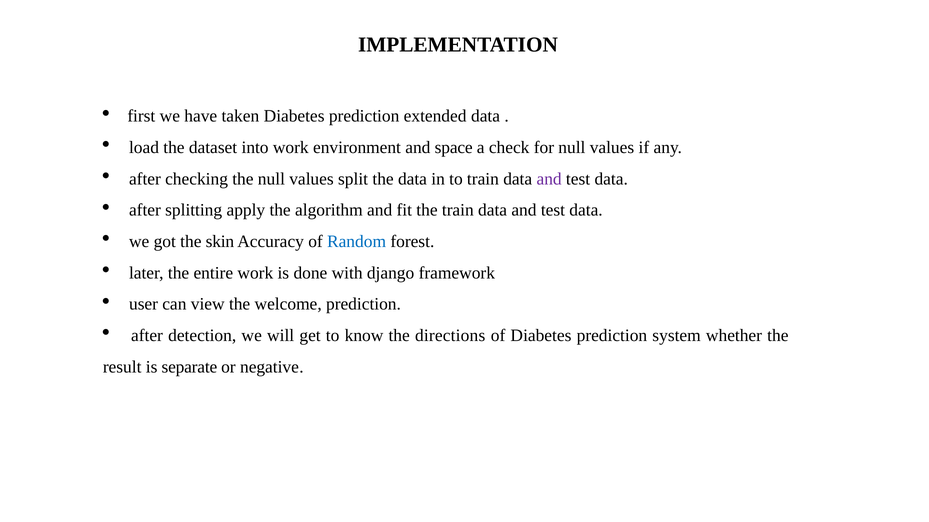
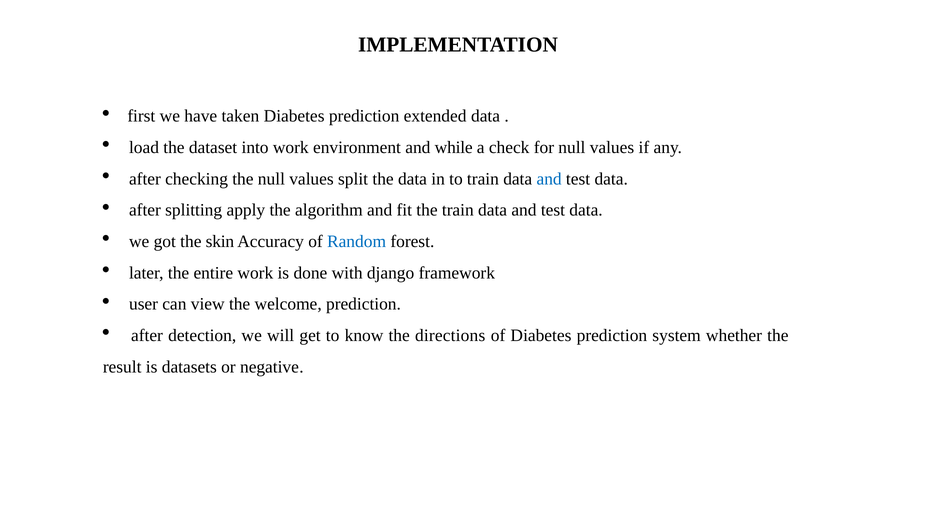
space: space -> while
and at (549, 179) colour: purple -> blue
separate: separate -> datasets
